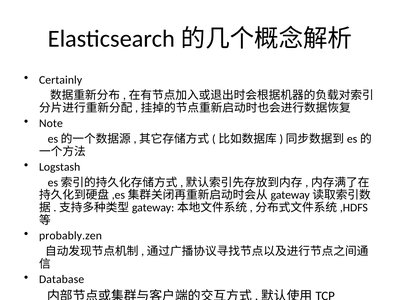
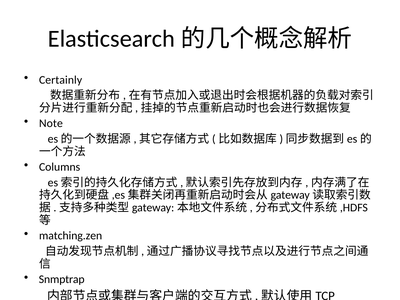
Logstash: Logstash -> Columns
probably.zen: probably.zen -> matching.zen
Database: Database -> Snmptrap
